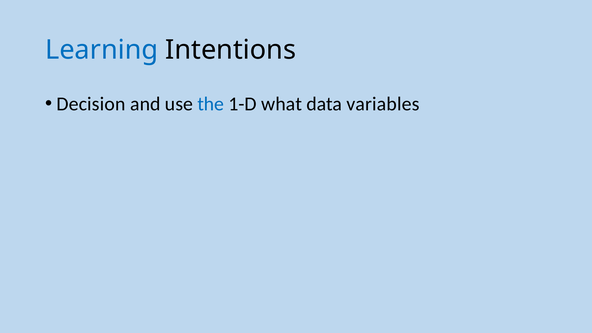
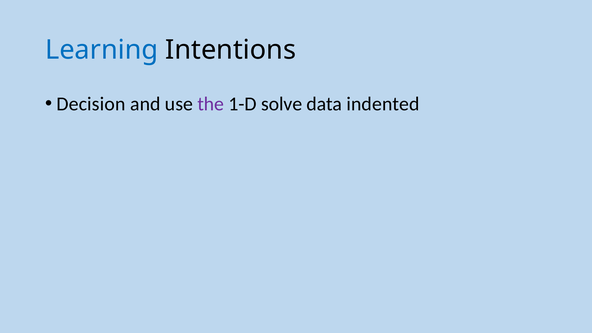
the colour: blue -> purple
what: what -> solve
variables: variables -> indented
